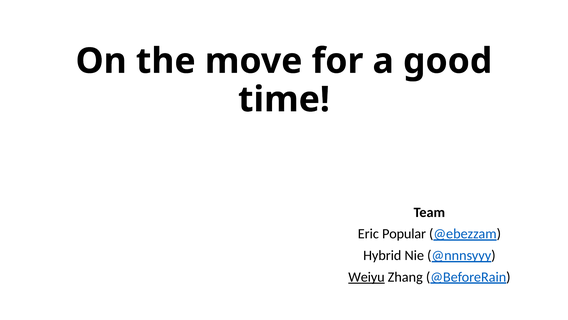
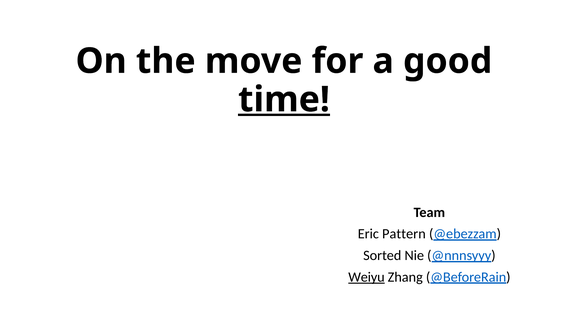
time underline: none -> present
Popular: Popular -> Pattern
Hybrid: Hybrid -> Sorted
